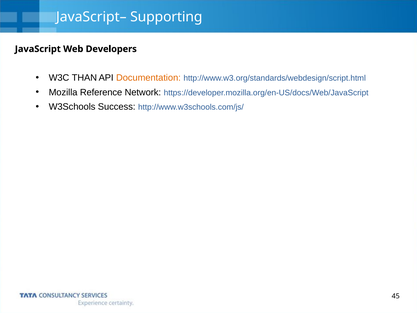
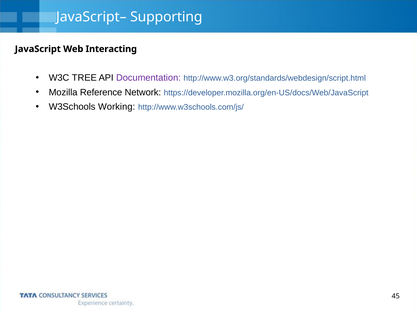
Developers: Developers -> Interacting
THAN: THAN -> TREE
Documentation colour: orange -> purple
Success: Success -> Working
